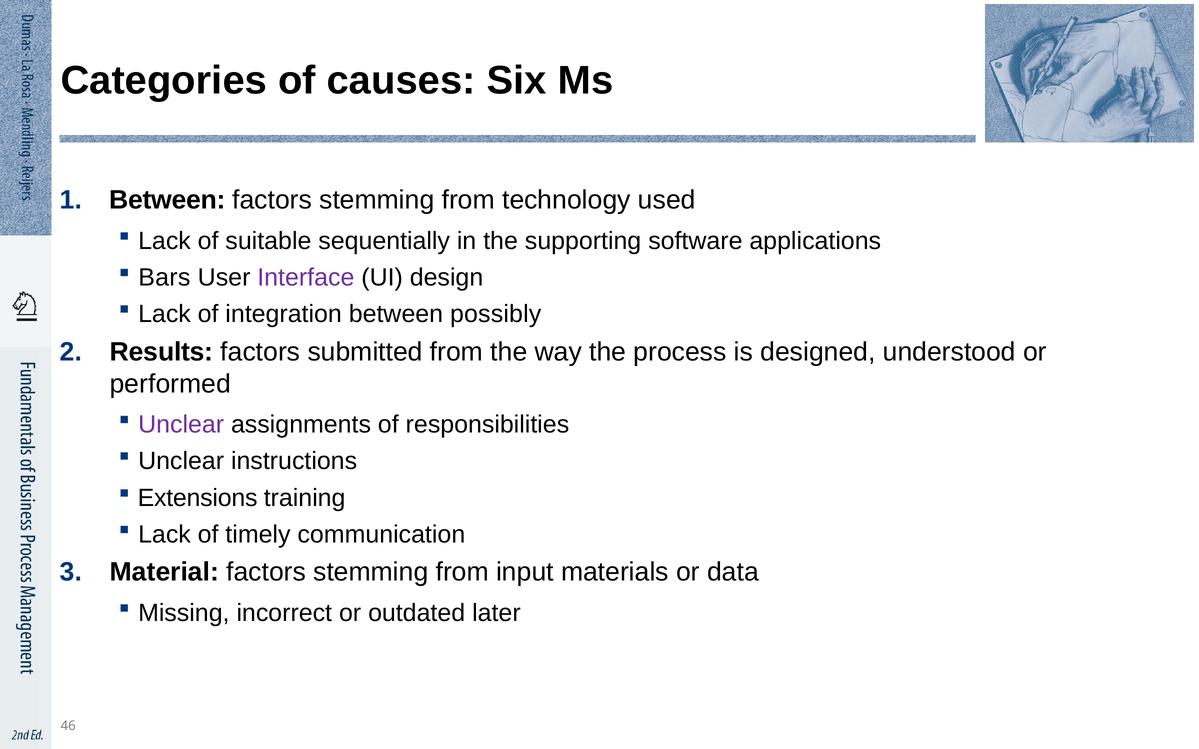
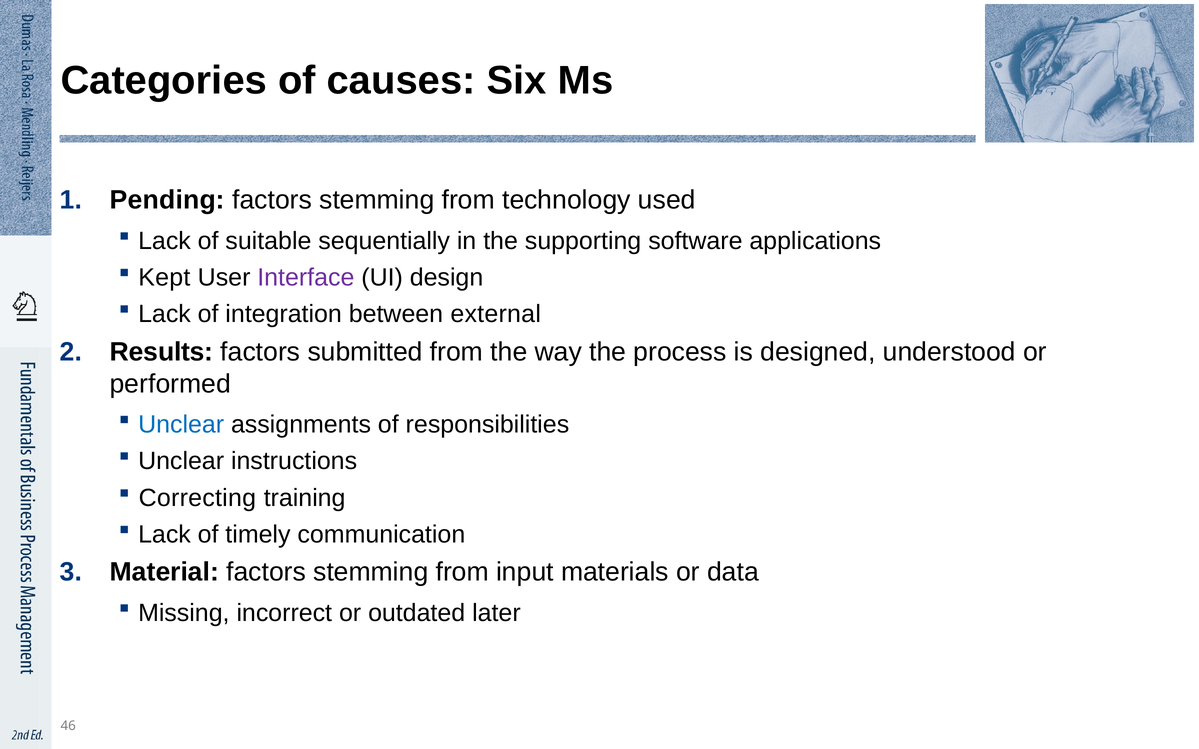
Between at (168, 200): Between -> Pending
Bars: Bars -> Kept
possibly: possibly -> external
Unclear at (181, 425) colour: purple -> blue
Extensions: Extensions -> Correcting
